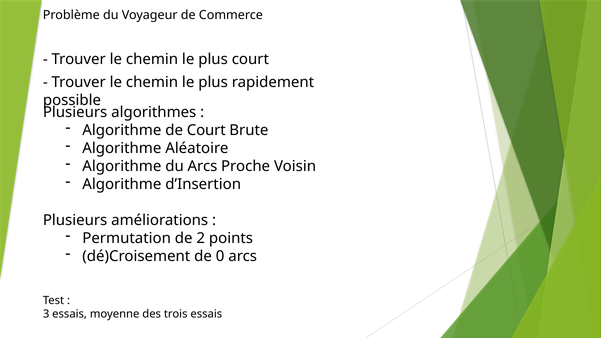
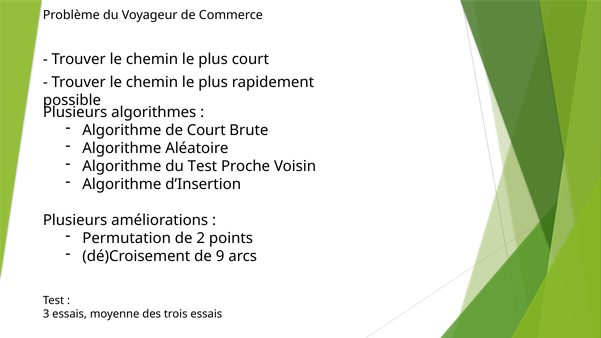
du Arcs: Arcs -> Test
0: 0 -> 9
